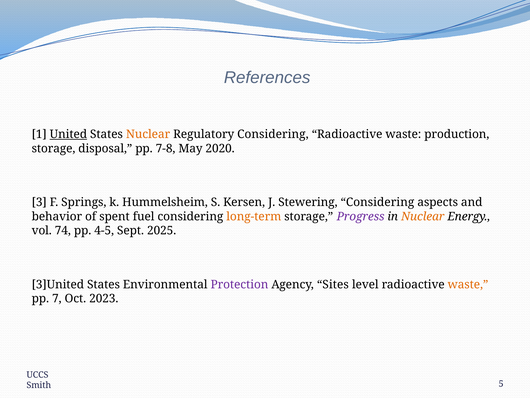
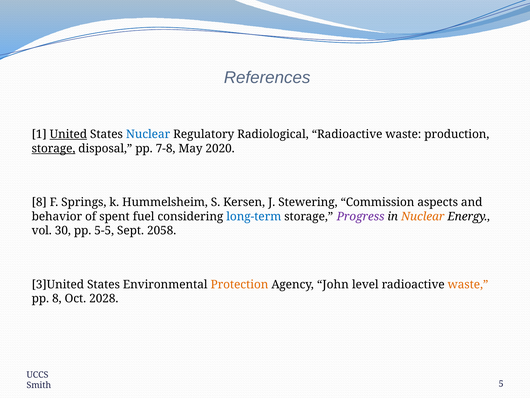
Nuclear at (148, 134) colour: orange -> blue
Regulatory Considering: Considering -> Radiological
storage at (54, 148) underline: none -> present
3 at (39, 202): 3 -> 8
Stewering Considering: Considering -> Commission
long-term colour: orange -> blue
74: 74 -> 30
4-5: 4-5 -> 5-5
2025: 2025 -> 2058
Protection colour: purple -> orange
Sites: Sites -> John
pp 7: 7 -> 8
2023: 2023 -> 2028
